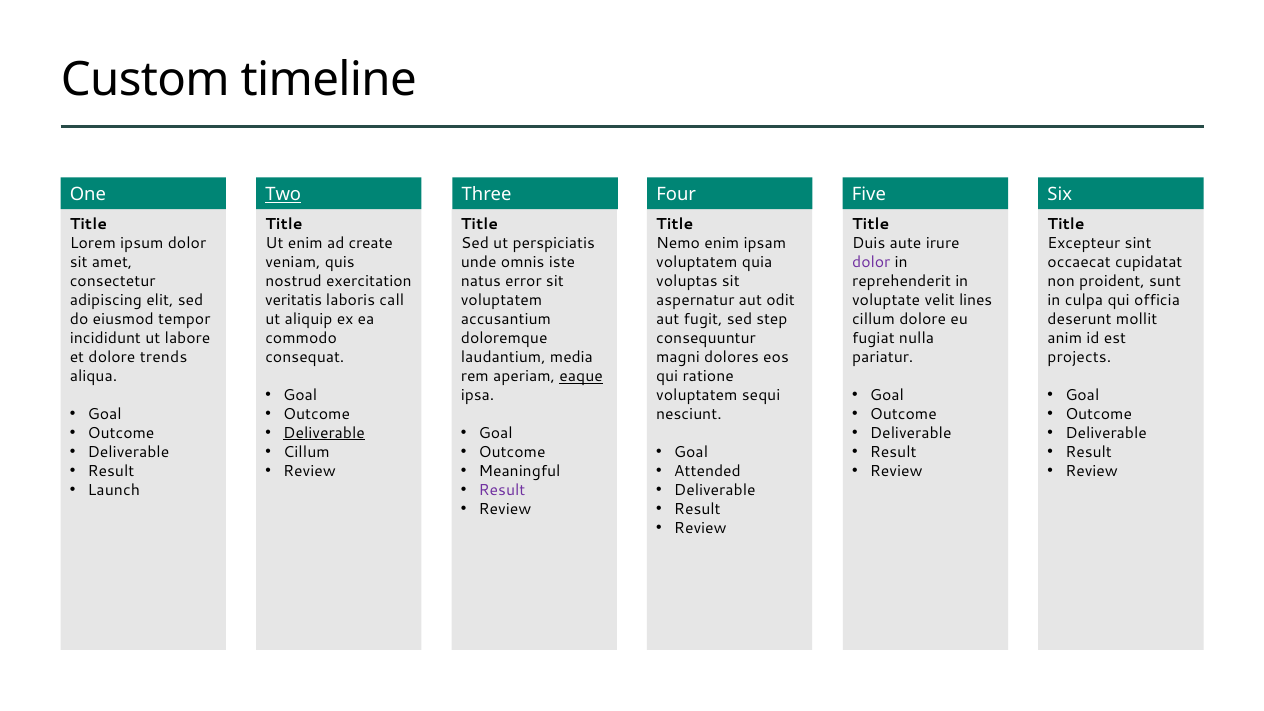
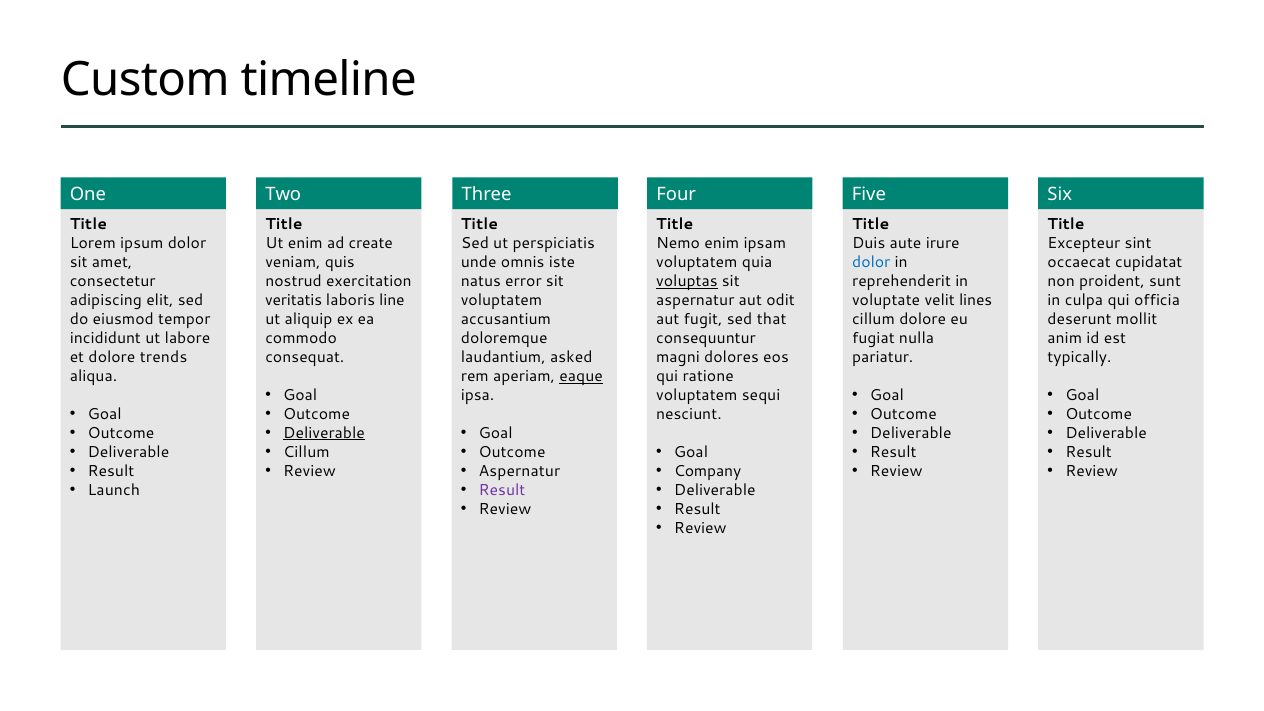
Two underline: present -> none
dolor at (871, 263) colour: purple -> blue
voluptas underline: none -> present
call: call -> line
step: step -> that
media: media -> asked
projects: projects -> typically
Meaningful at (520, 471): Meaningful -> Aspernatur
Attended: Attended -> Company
